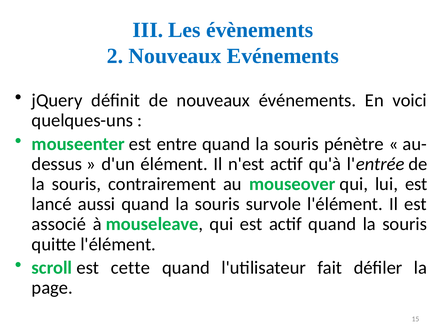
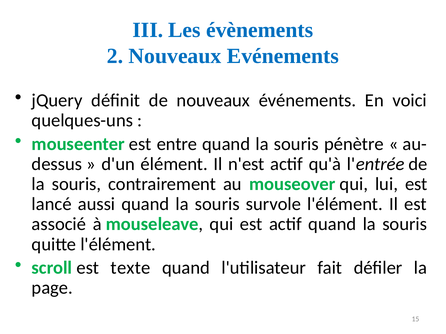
cette: cette -> texte
